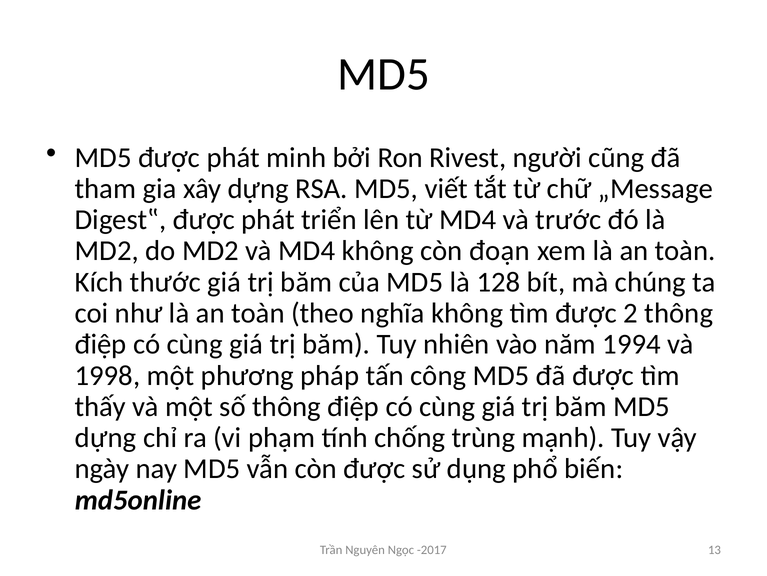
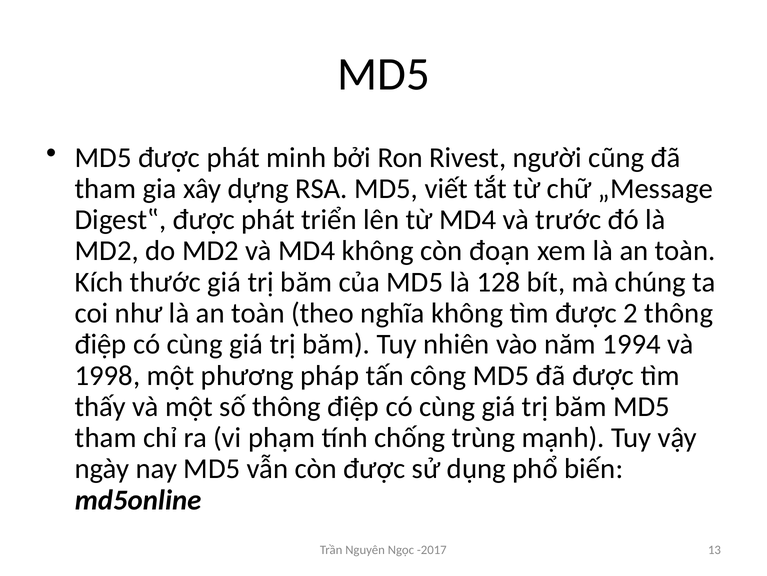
dựng at (106, 437): dựng -> tham
